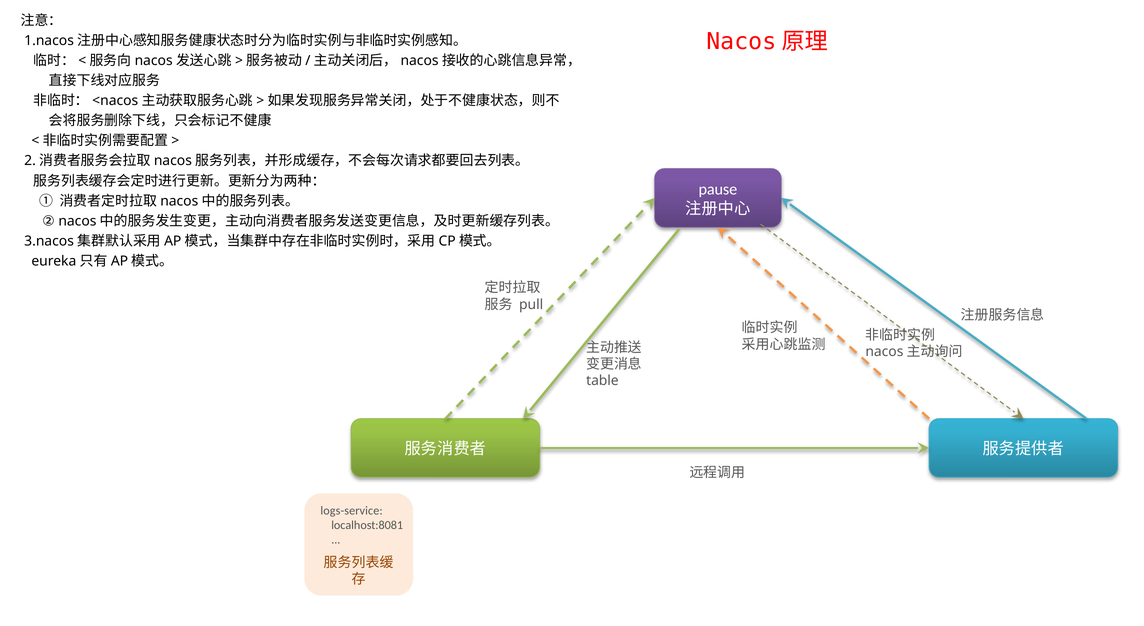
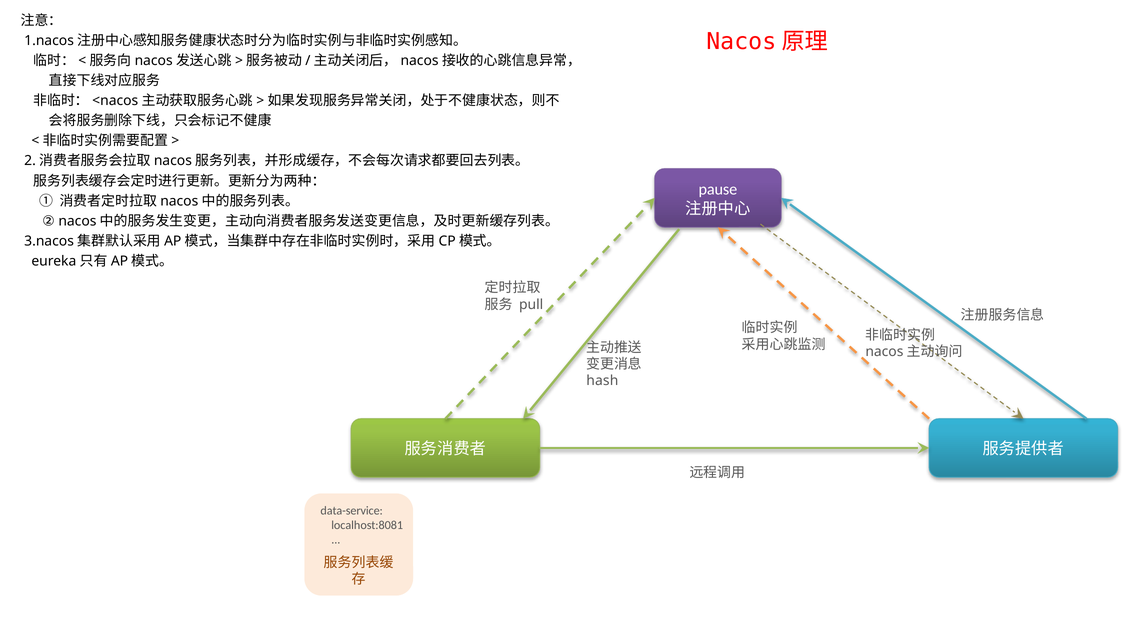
table: table -> hash
logs-service: logs-service -> data-service
